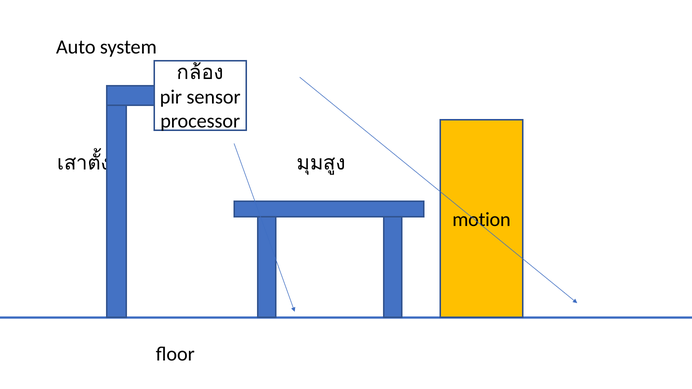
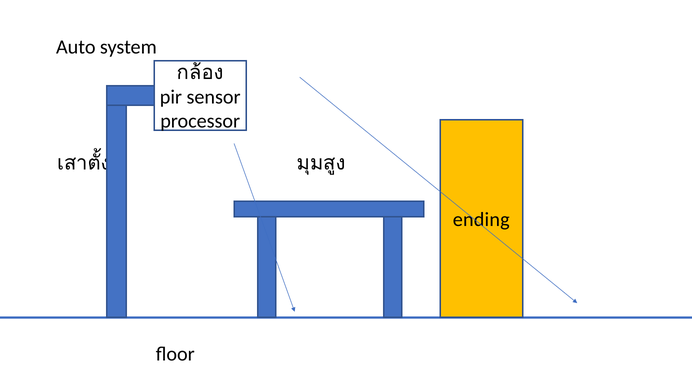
motion: motion -> ending
